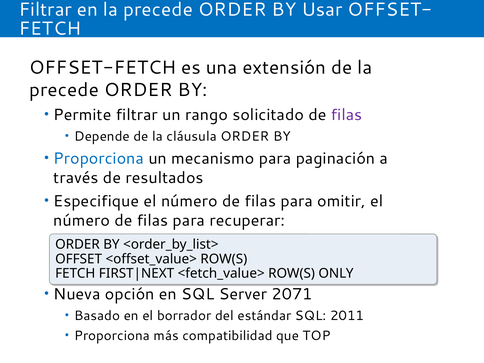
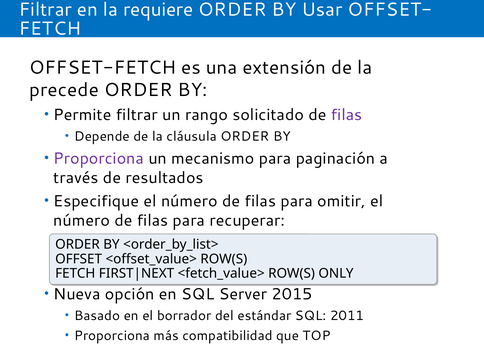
en la precede: precede -> requiere
Proporciona at (99, 159) colour: blue -> purple
2071: 2071 -> 2015
